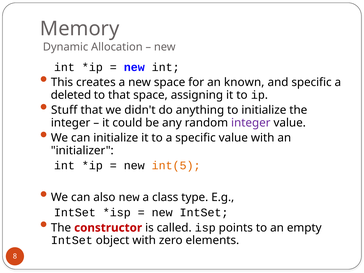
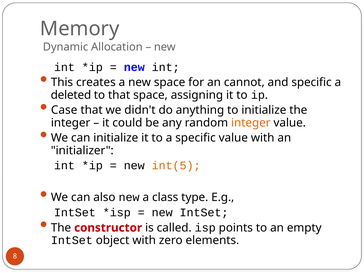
known: known -> cannot
Stuff: Stuff -> Case
integer at (251, 123) colour: purple -> orange
